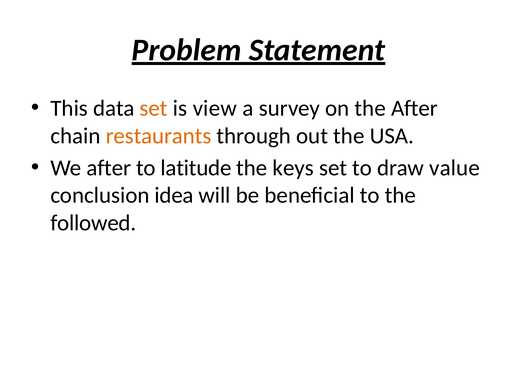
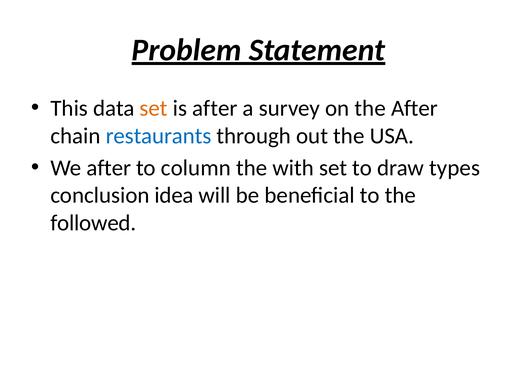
is view: view -> after
restaurants colour: orange -> blue
latitude: latitude -> column
keys: keys -> with
value: value -> types
